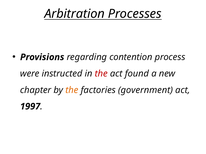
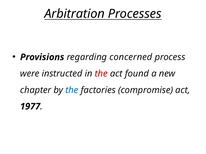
contention: contention -> concerned
the at (72, 90) colour: orange -> blue
government: government -> compromise
1997: 1997 -> 1977
